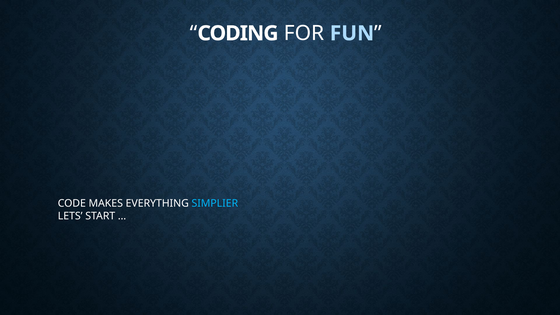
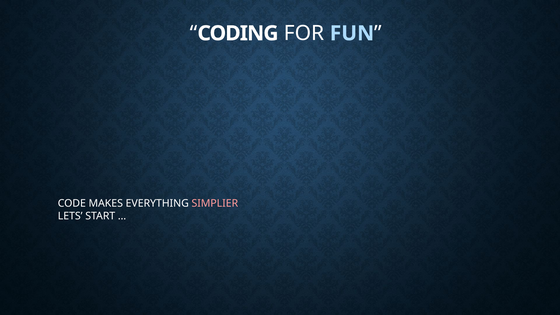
SIMPLIER colour: light blue -> pink
